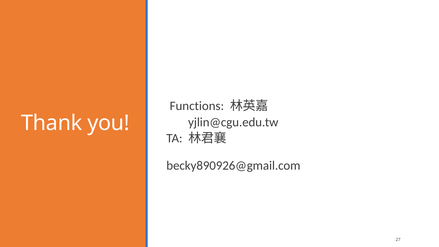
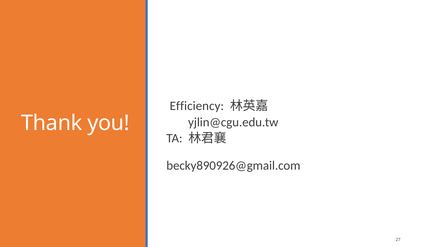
Functions: Functions -> Efficiency
